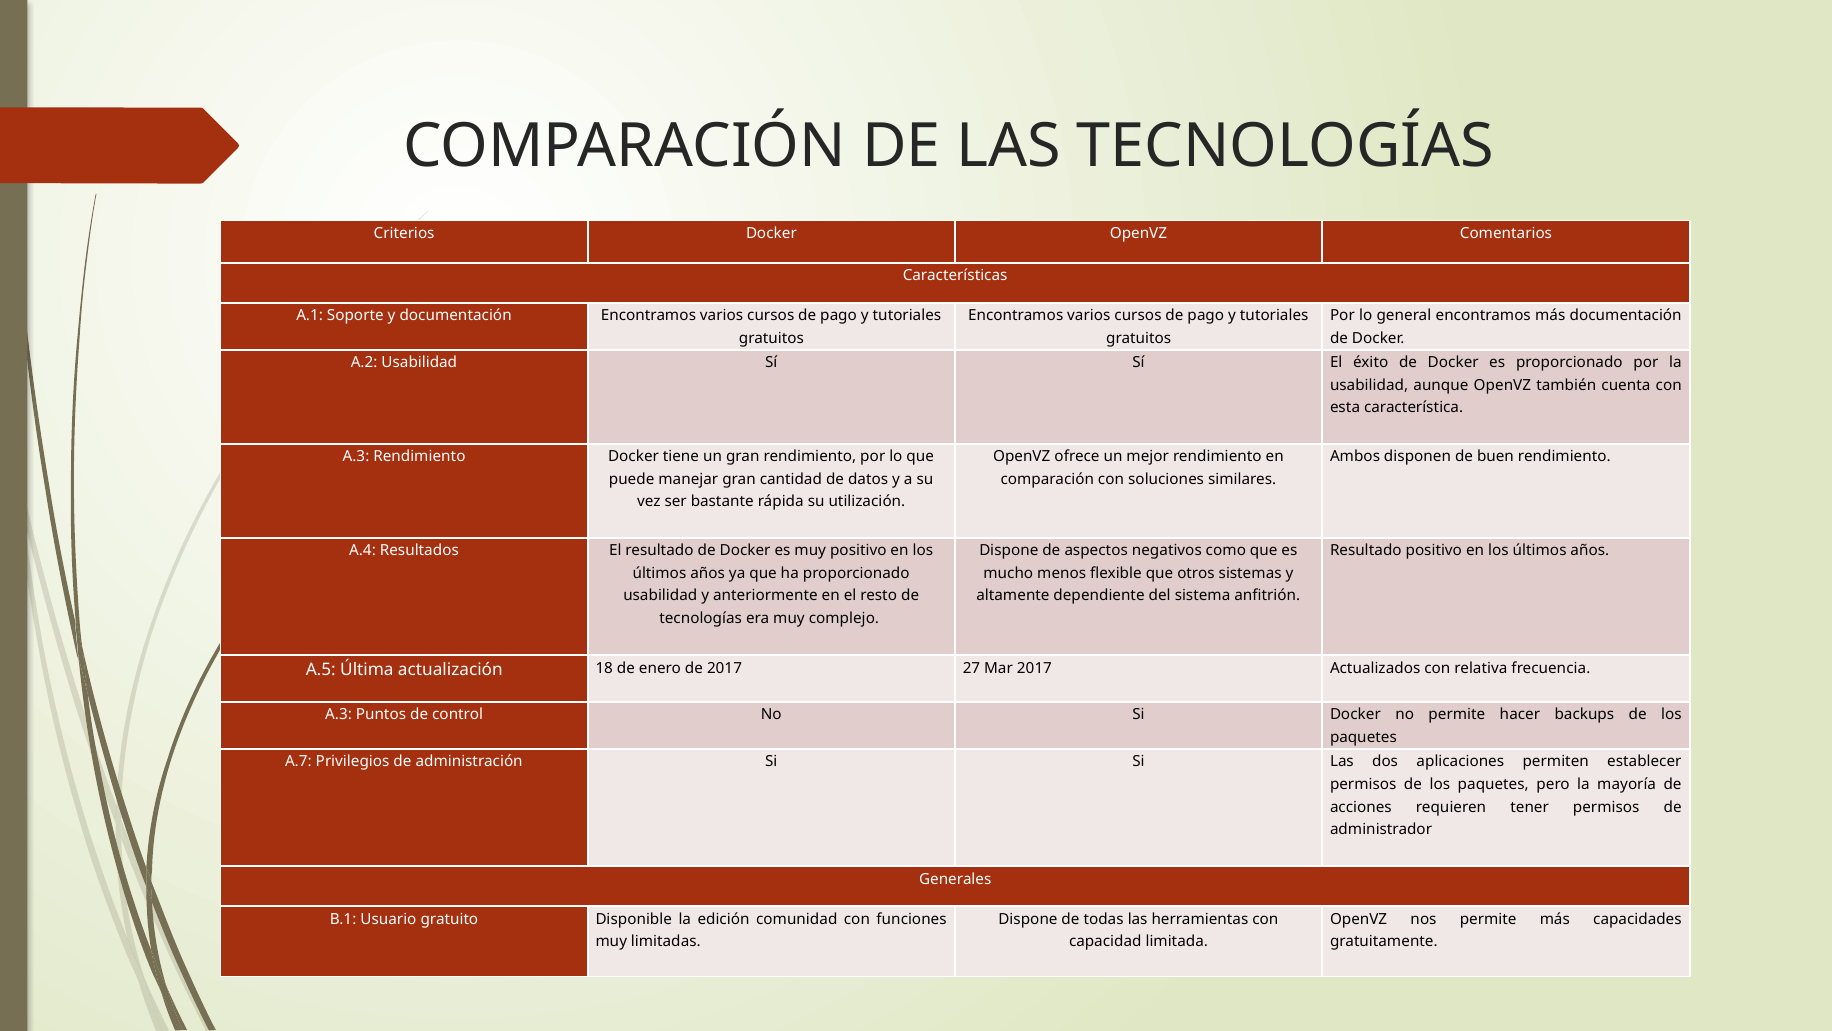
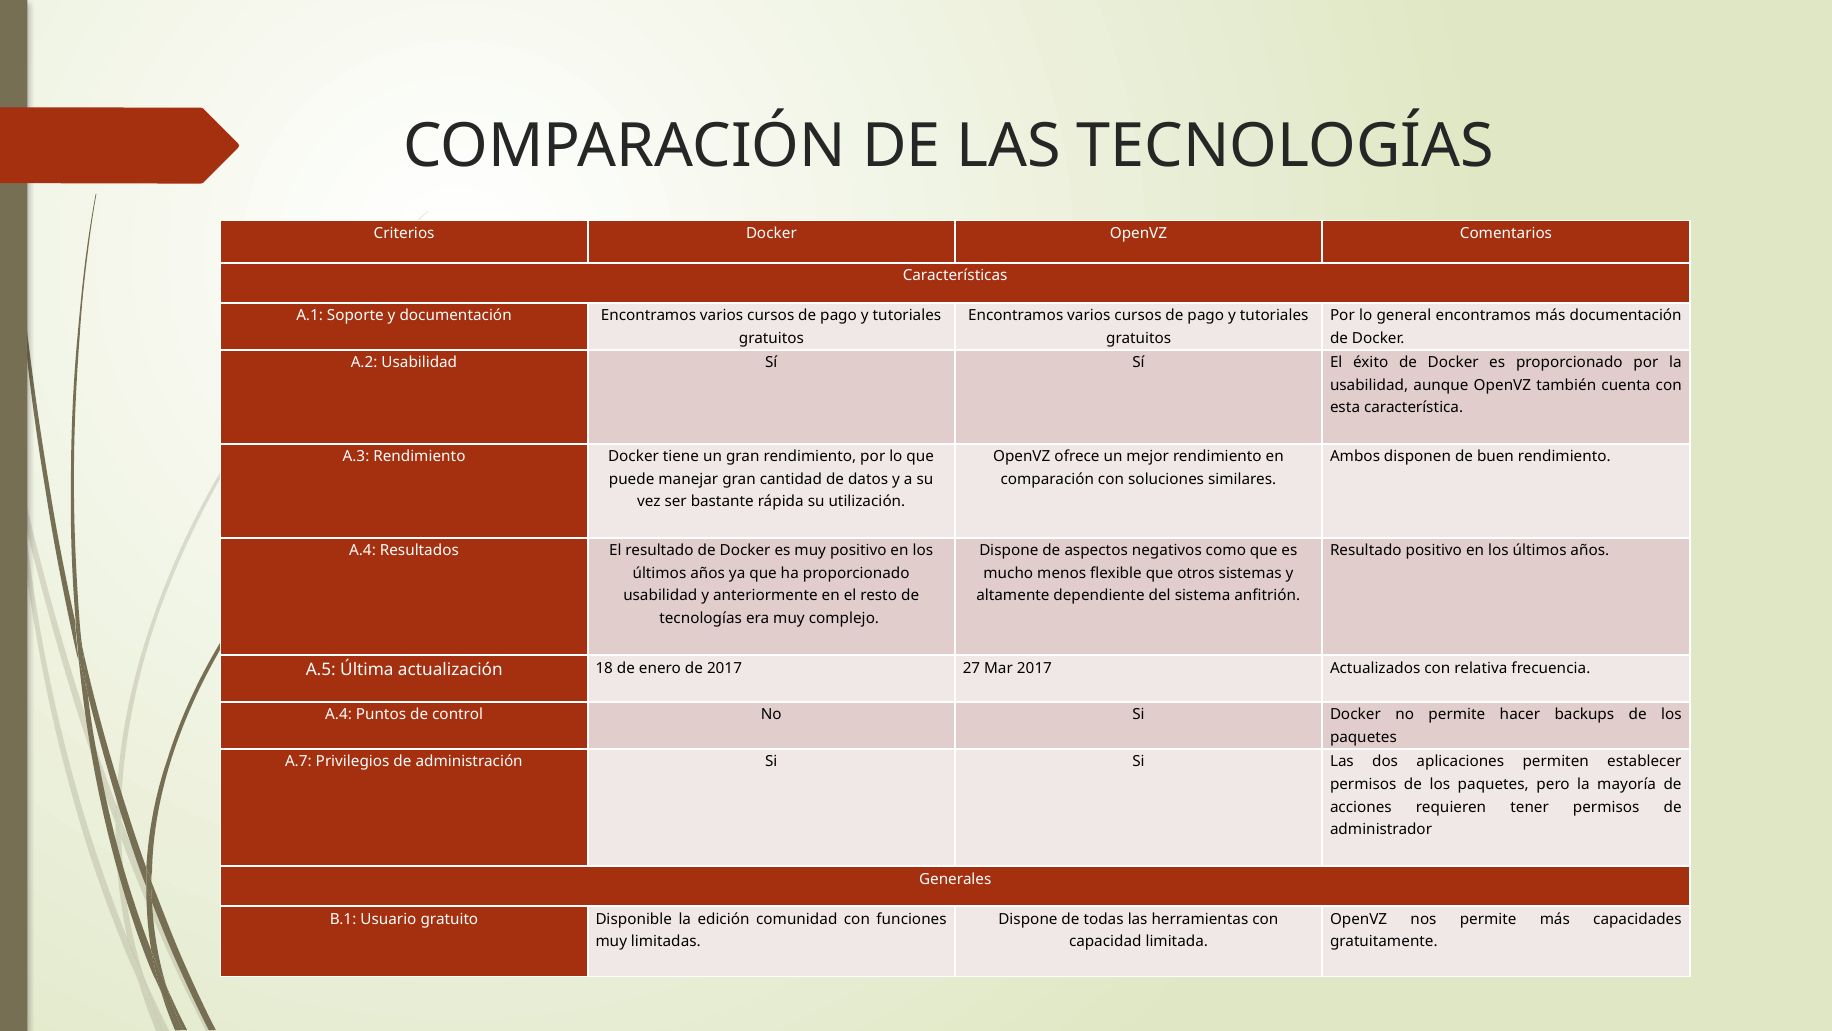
A.3 at (339, 715): A.3 -> A.4
